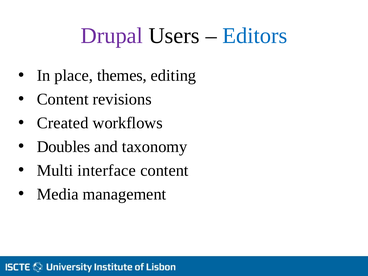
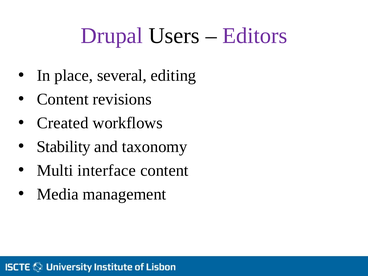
Editors colour: blue -> purple
themes: themes -> several
Doubles: Doubles -> Stability
